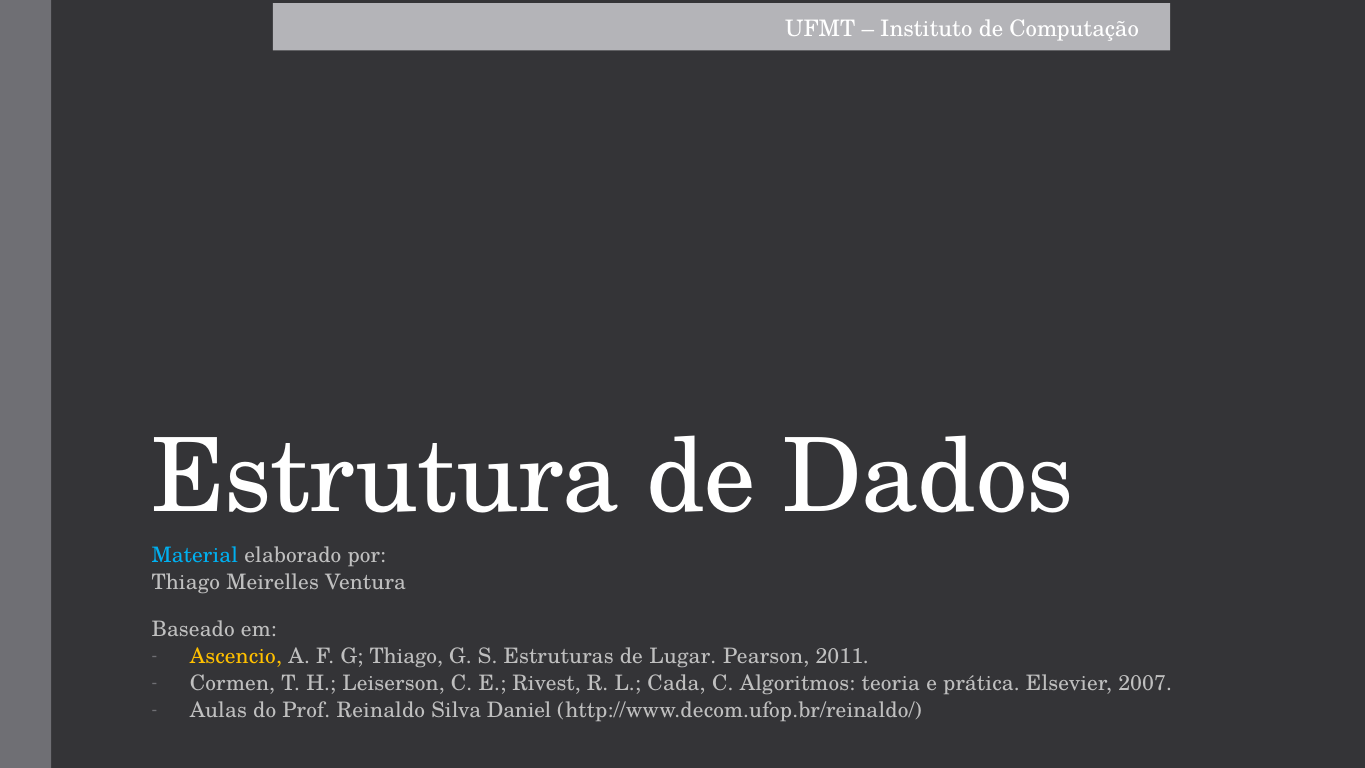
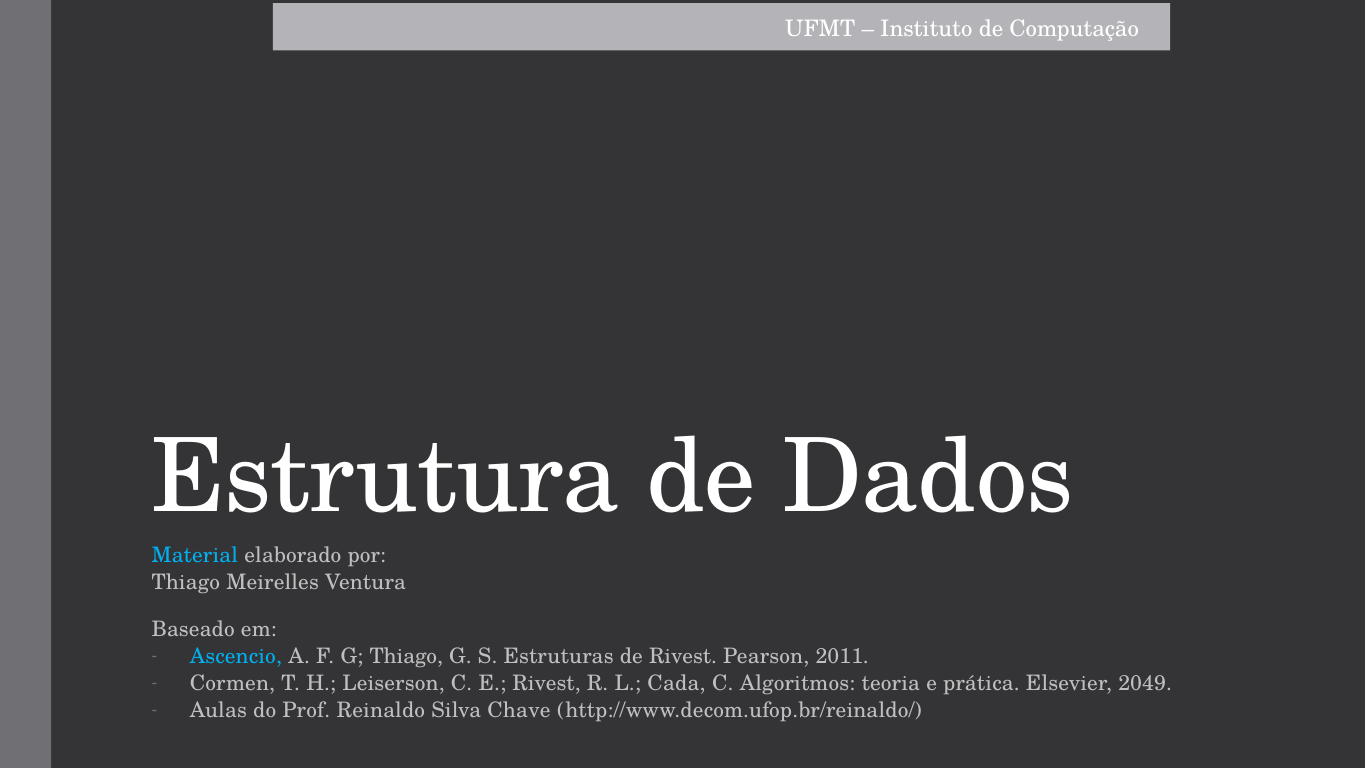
Ascencio colour: yellow -> light blue
de Lugar: Lugar -> Rivest
2007: 2007 -> 2049
Daniel: Daniel -> Chave
